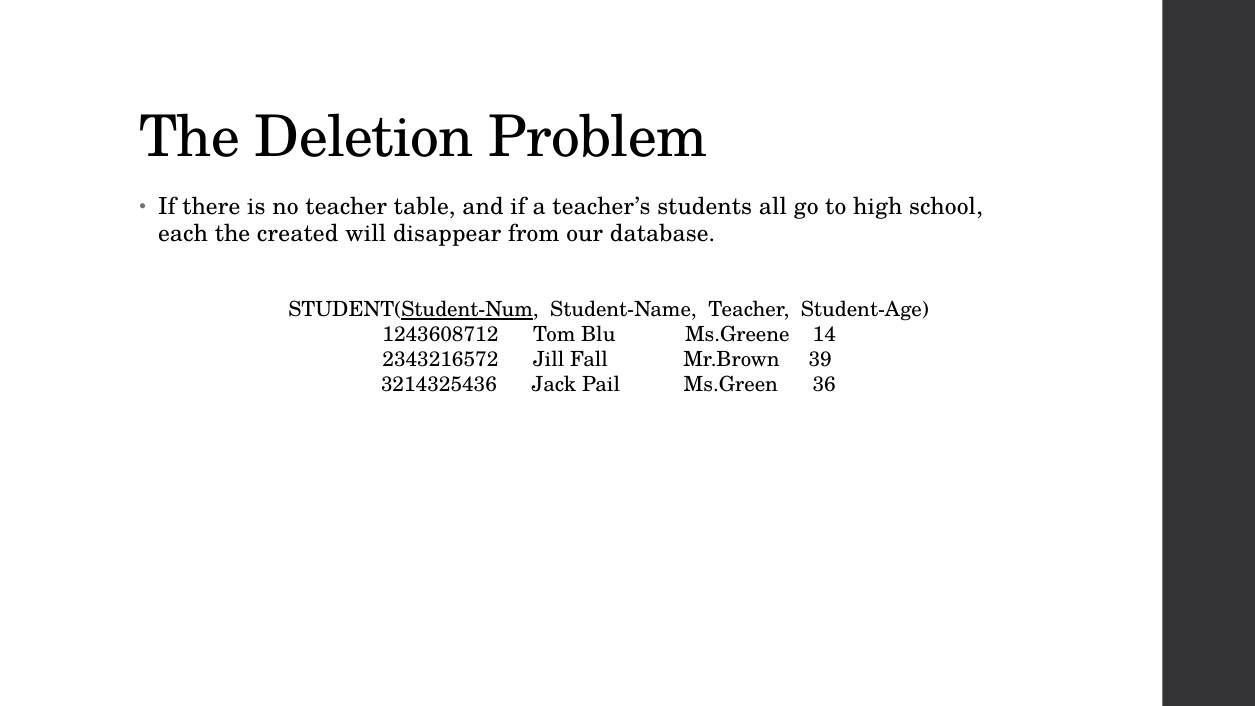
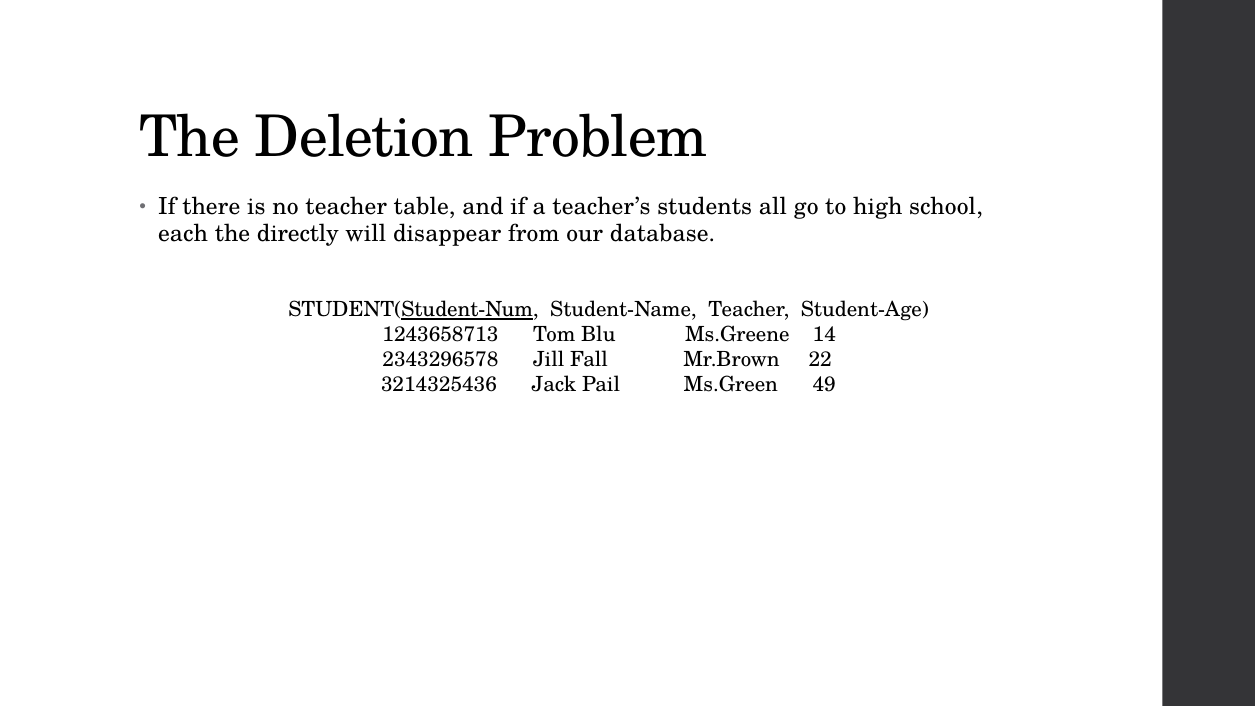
created: created -> directly
1243608712: 1243608712 -> 1243658713
2343216572: 2343216572 -> 2343296578
39: 39 -> 22
36: 36 -> 49
